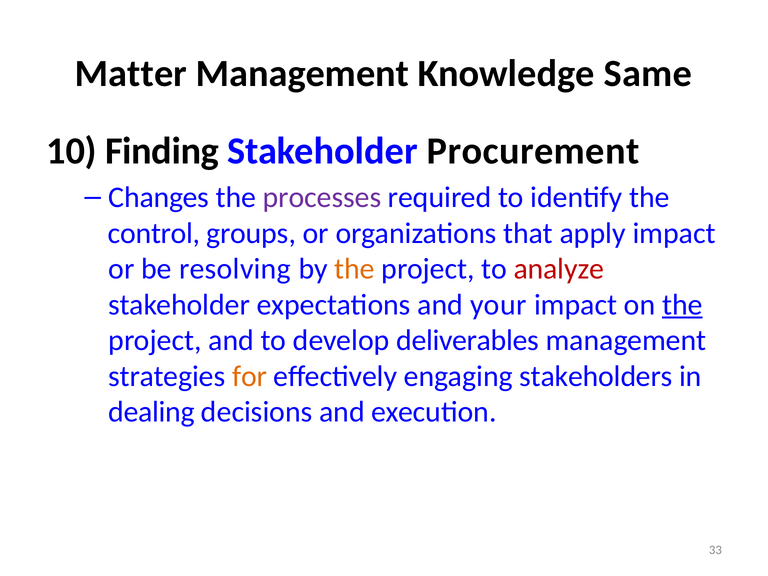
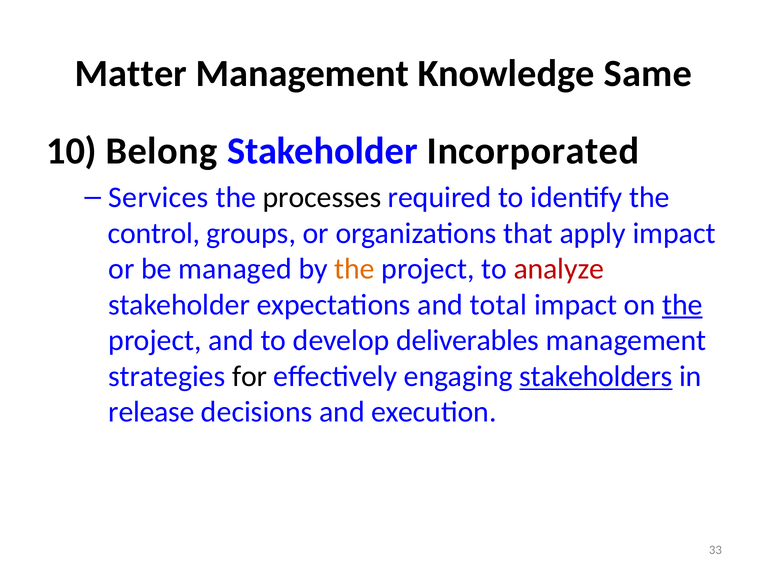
Finding: Finding -> Belong
Procurement: Procurement -> Incorporated
Changes: Changes -> Services
processes colour: purple -> black
resolving: resolving -> managed
your: your -> total
for colour: orange -> black
stakeholders underline: none -> present
dealing: dealing -> release
